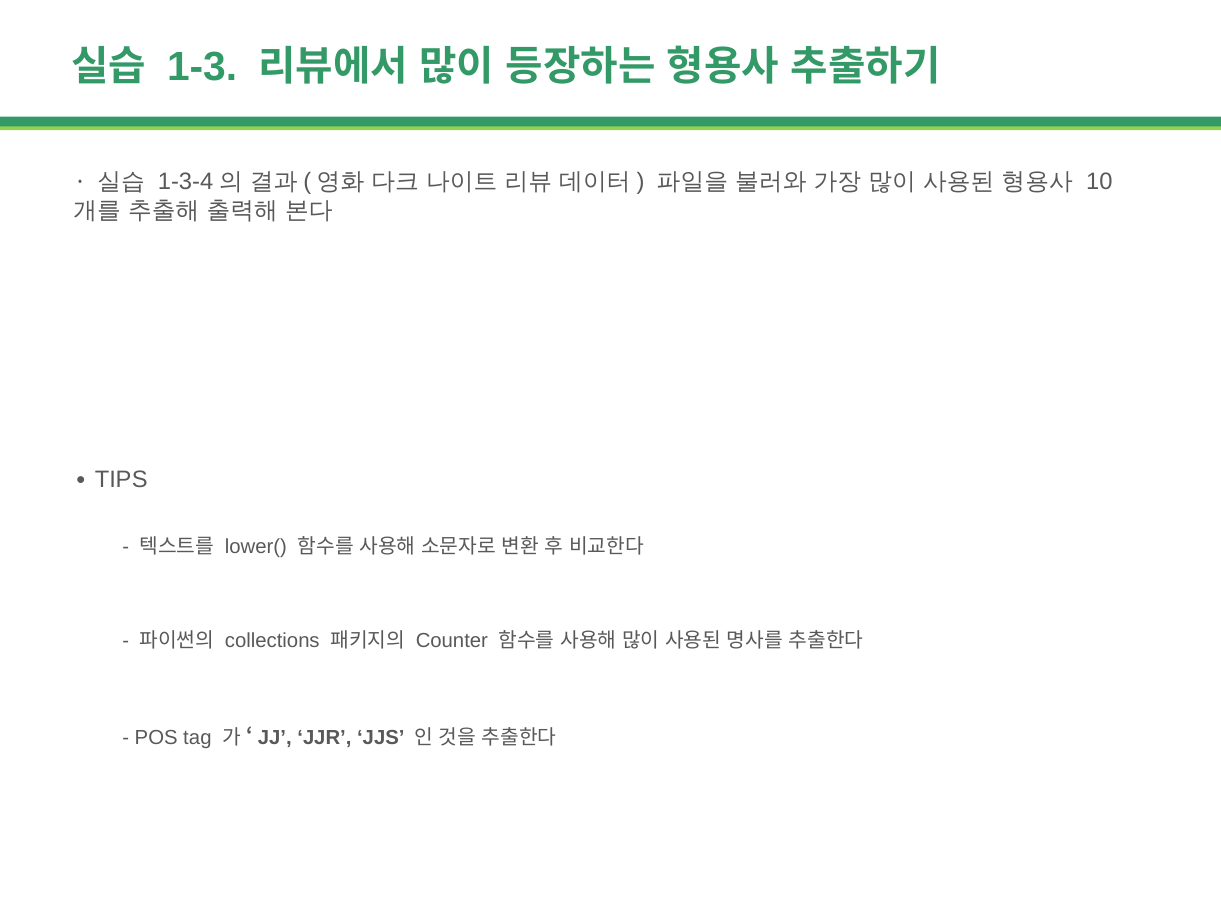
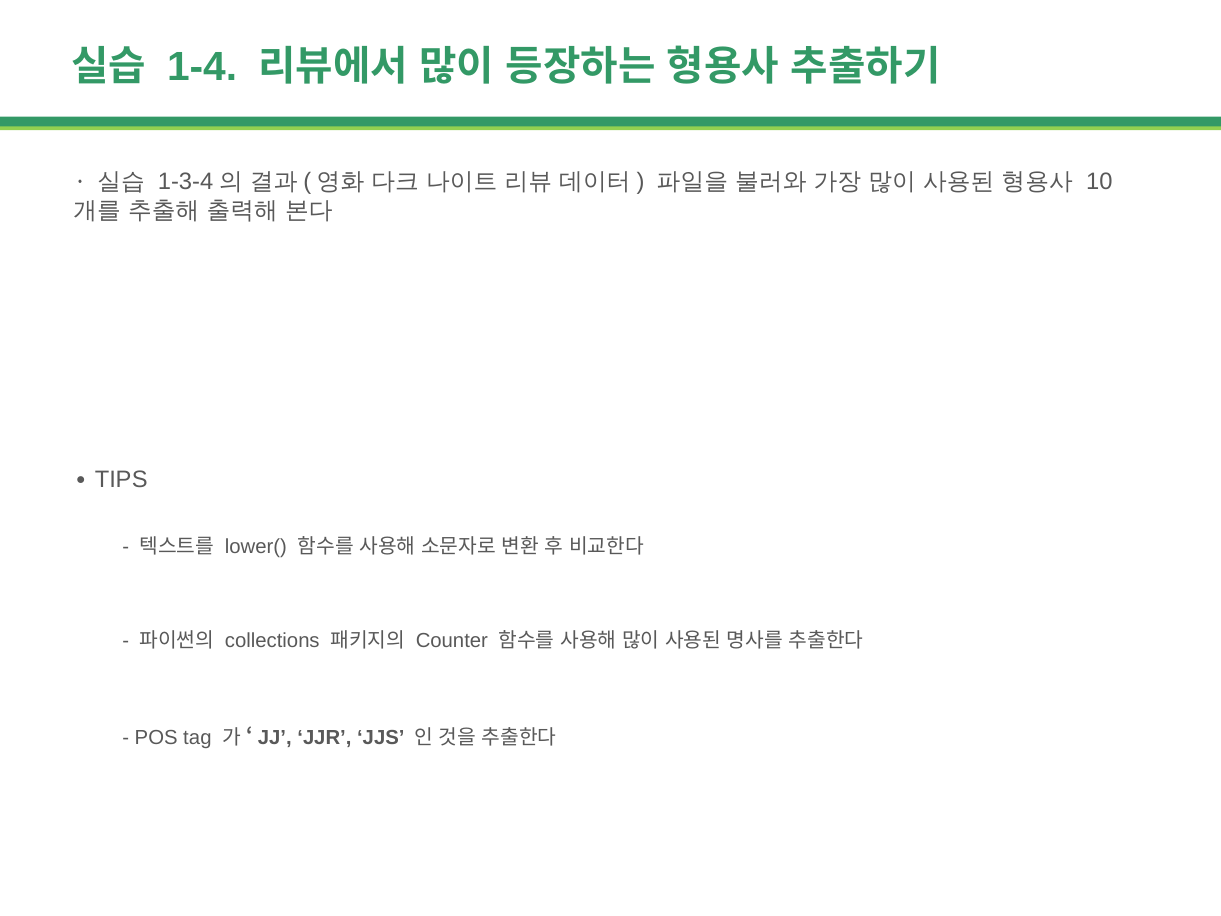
1-3: 1-3 -> 1-4
